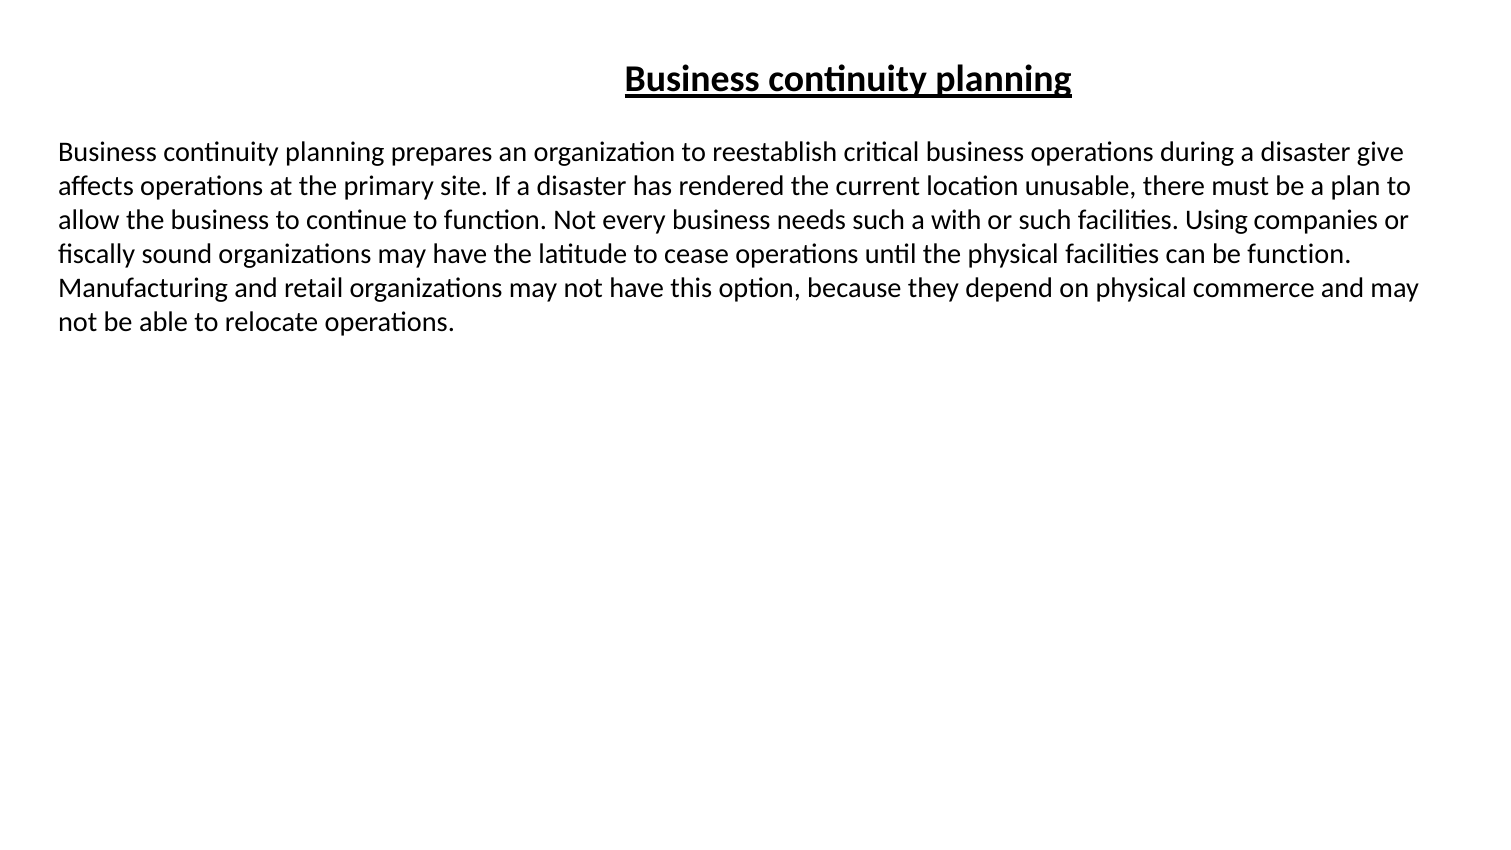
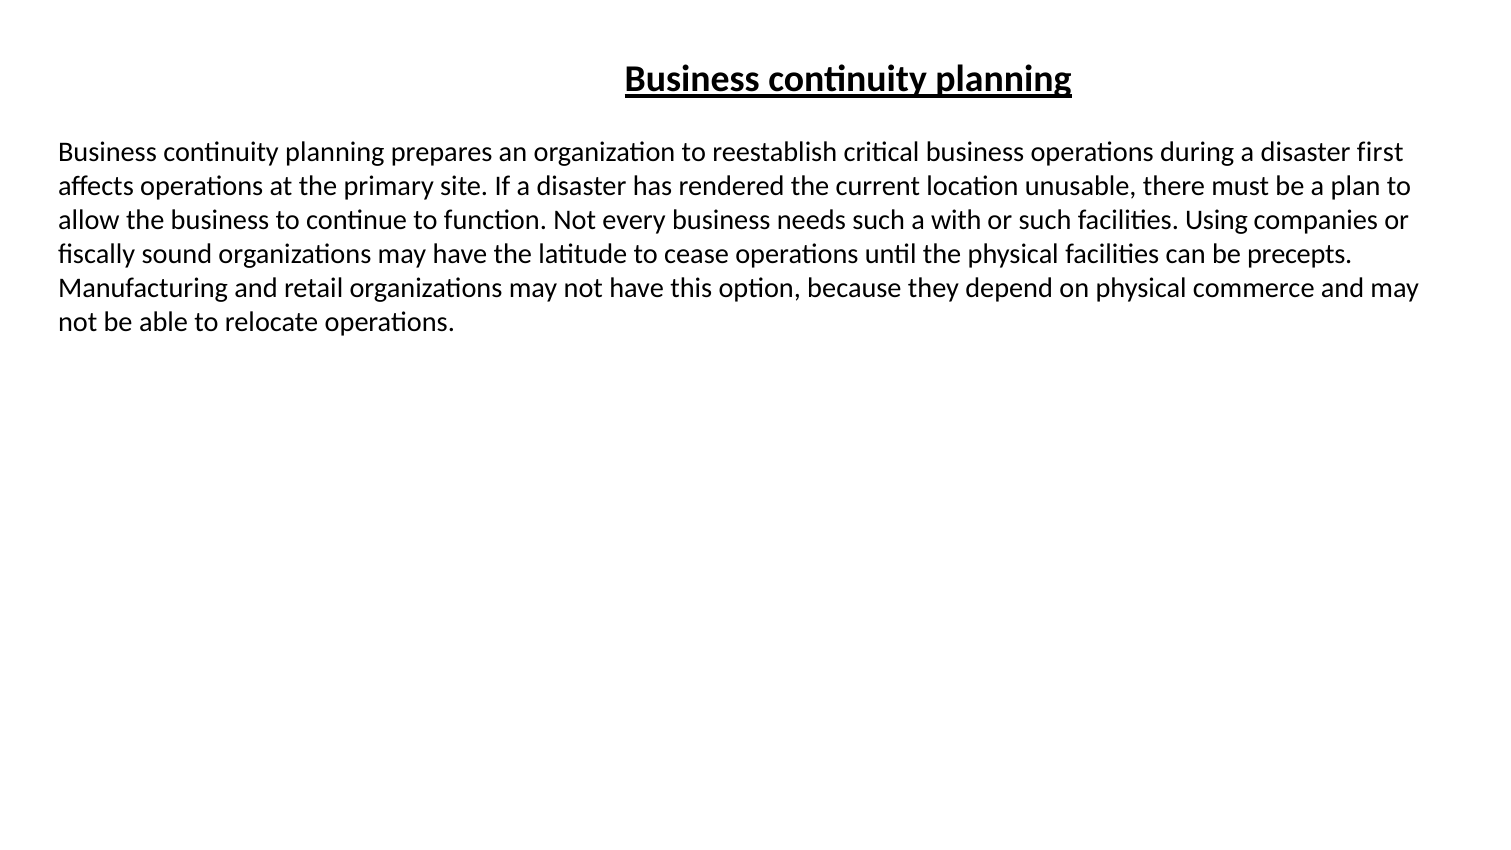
give: give -> first
be function: function -> precepts
